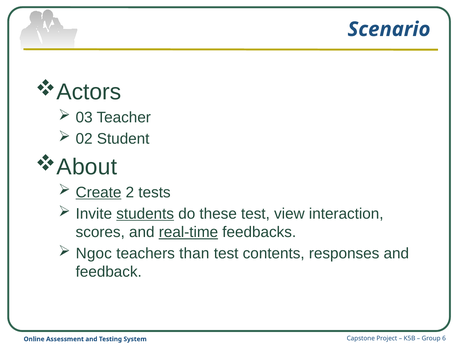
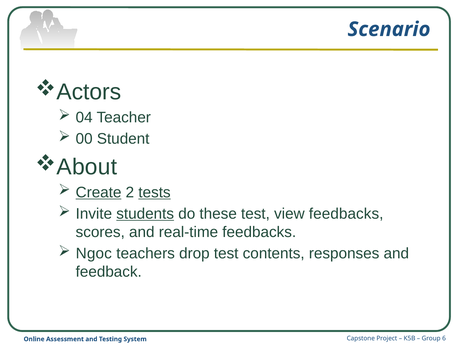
03: 03 -> 04
02: 02 -> 00
tests underline: none -> present
view interaction: interaction -> feedbacks
real-time underline: present -> none
than: than -> drop
